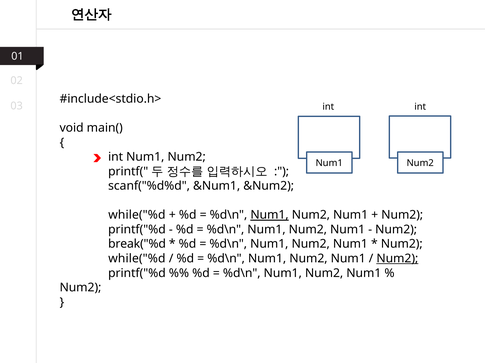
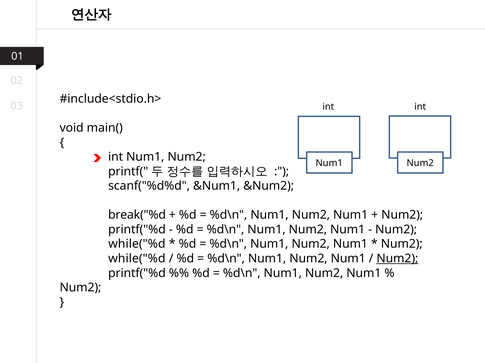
while("%d at (137, 215): while("%d -> break("%d
Num1 at (270, 215) underline: present -> none
break("%d at (137, 244): break("%d -> while("%d
